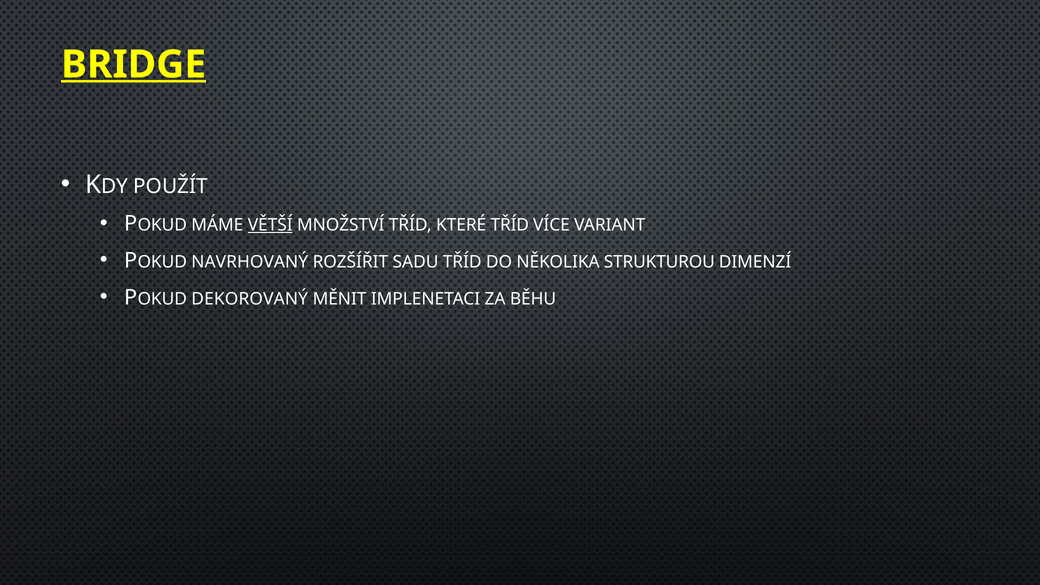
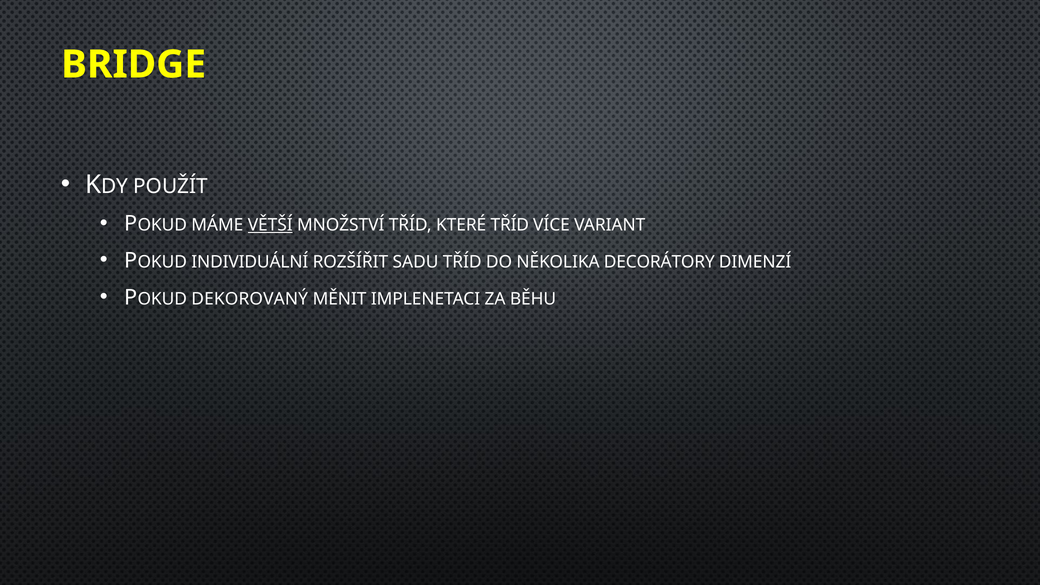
BRIDGE underline: present -> none
NAVRHOVANÝ: NAVRHOVANÝ -> INDIVIDUÁLNÍ
STRUKTUROU: STRUKTUROU -> DECORÁTORY
